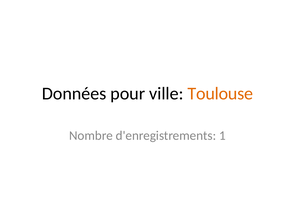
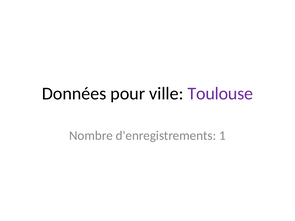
Toulouse colour: orange -> purple
